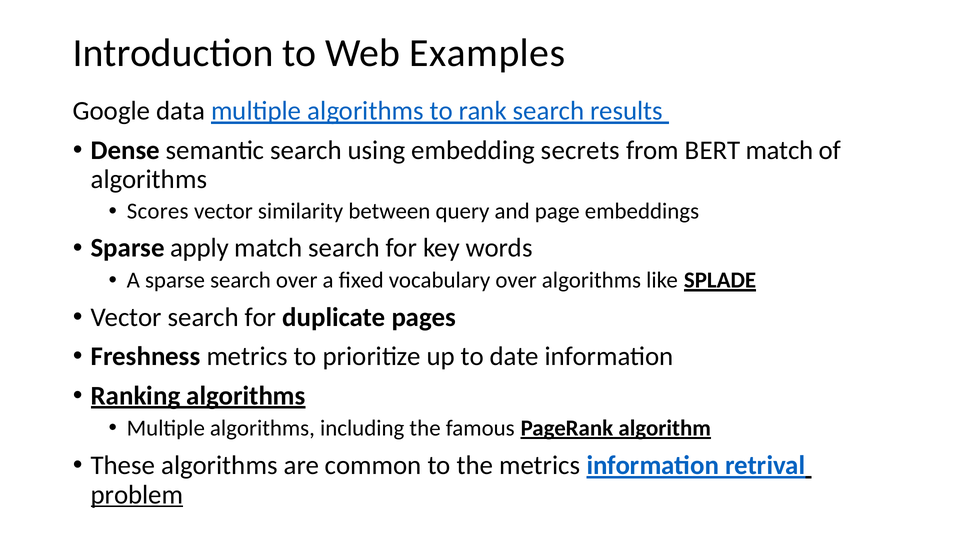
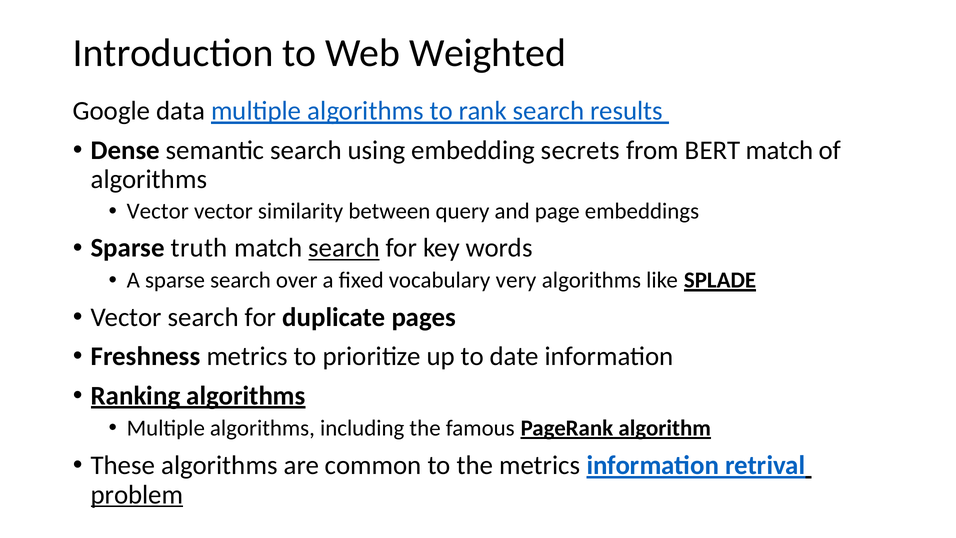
Examples: Examples -> Weighted
Scores at (158, 211): Scores -> Vector
apply: apply -> truth
search at (344, 248) underline: none -> present
vocabulary over: over -> very
